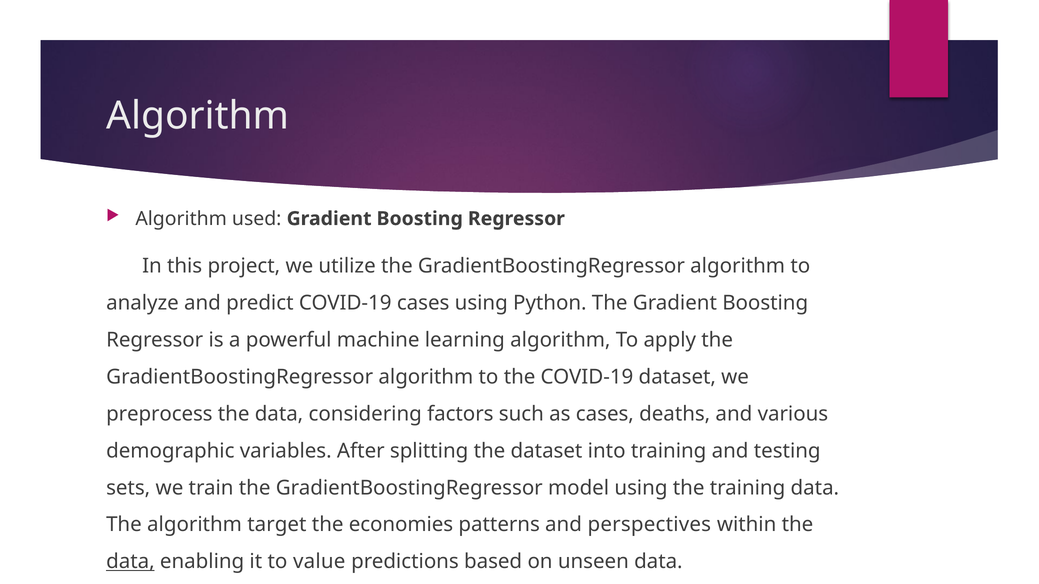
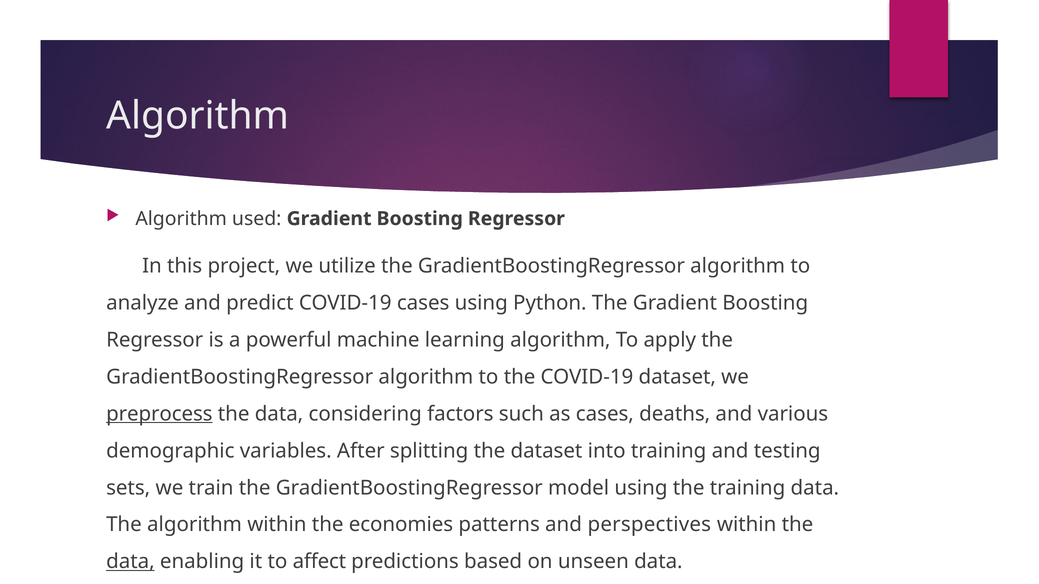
preprocess underline: none -> present
algorithm target: target -> within
value: value -> affect
